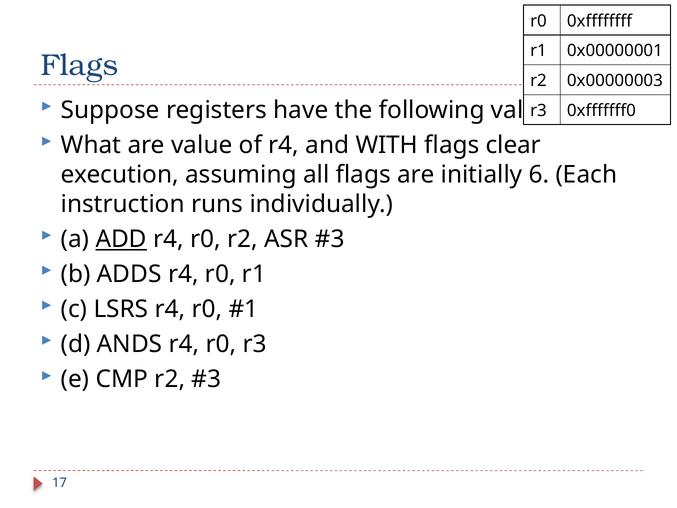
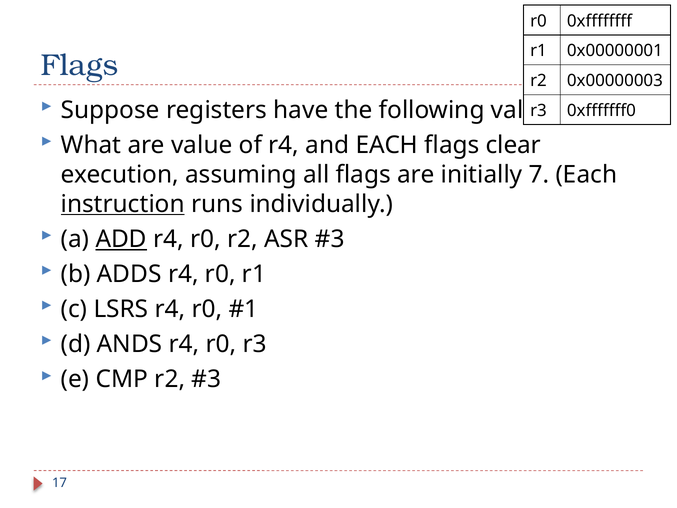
and WITH: WITH -> EACH
6: 6 -> 7
instruction underline: none -> present
